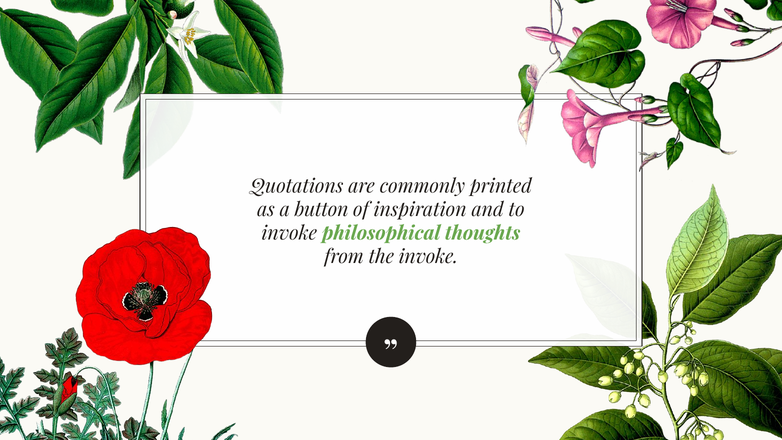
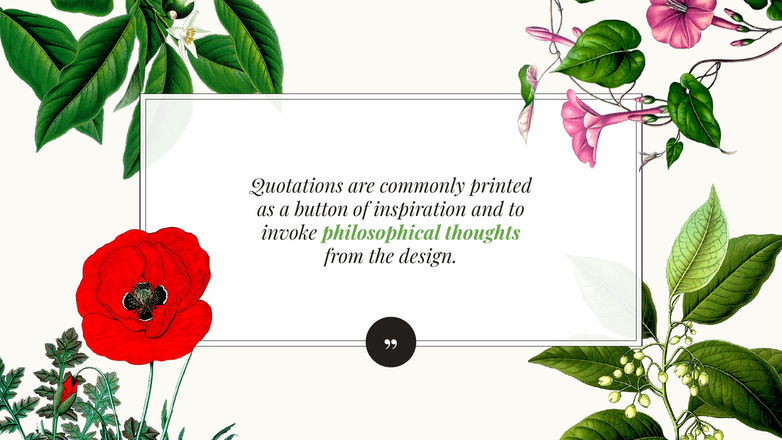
the invoke: invoke -> design
